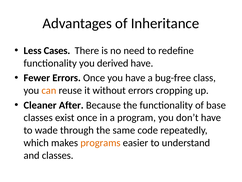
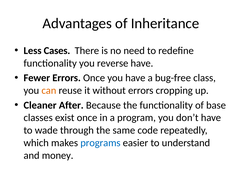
derived: derived -> reverse
programs colour: orange -> blue
and classes: classes -> money
